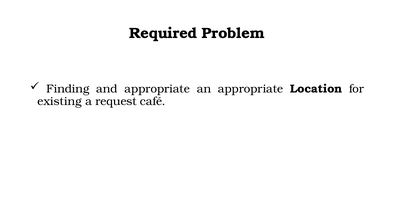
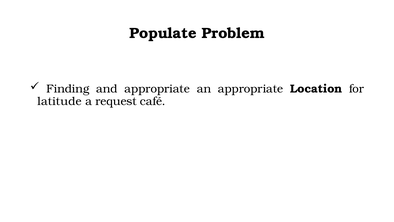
Required: Required -> Populate
existing: existing -> latitude
